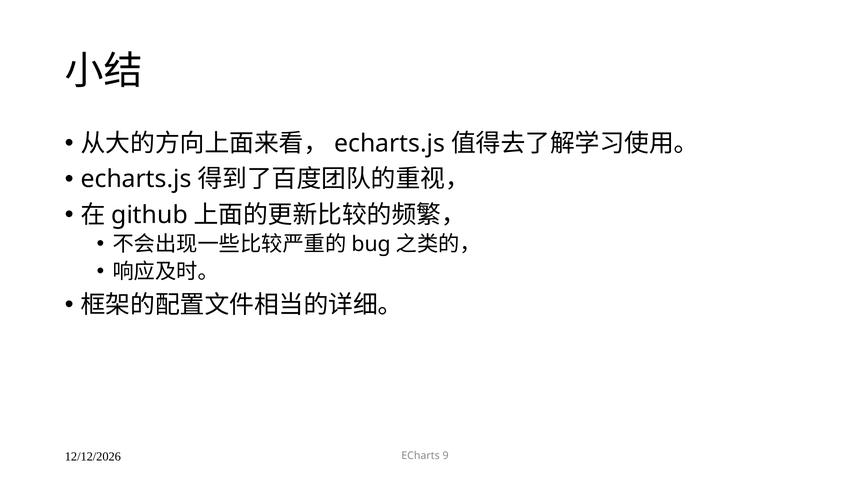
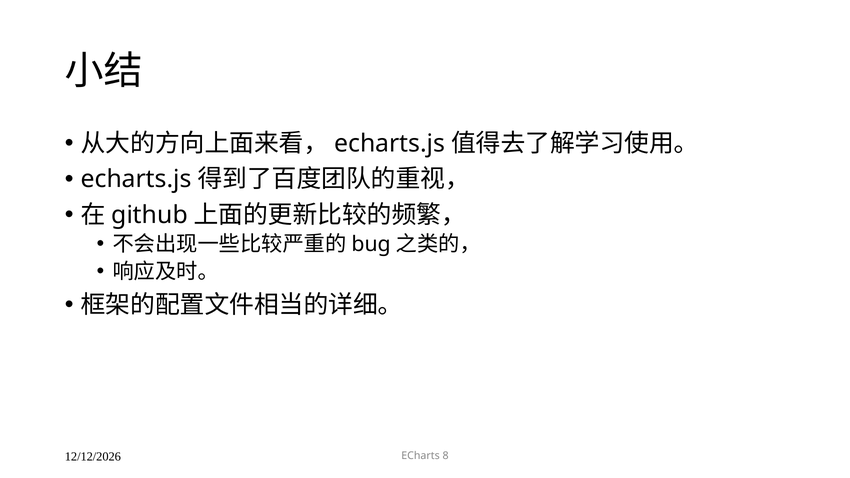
9: 9 -> 8
